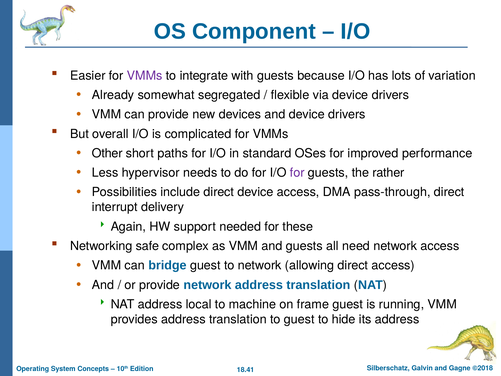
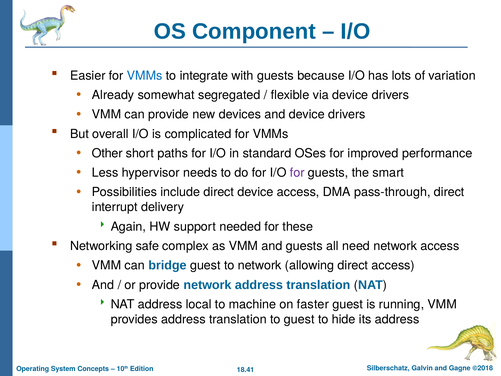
VMMs at (145, 76) colour: purple -> blue
rather: rather -> smart
frame: frame -> faster
